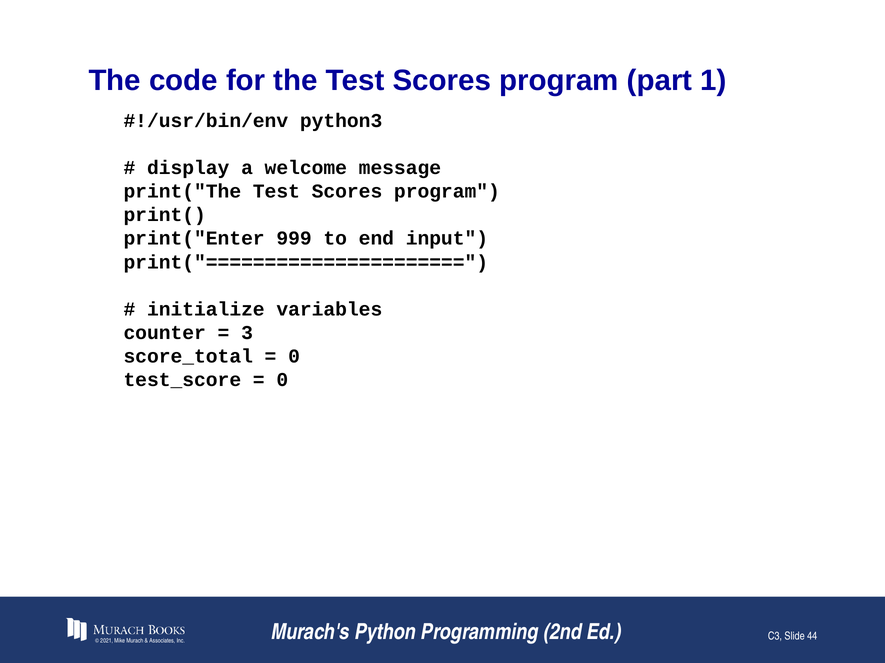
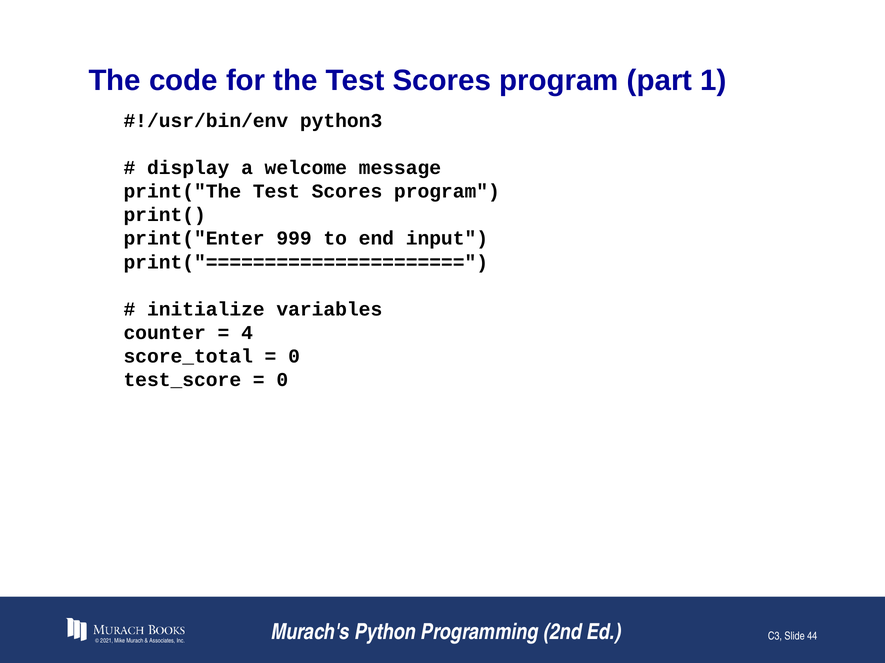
3: 3 -> 4
